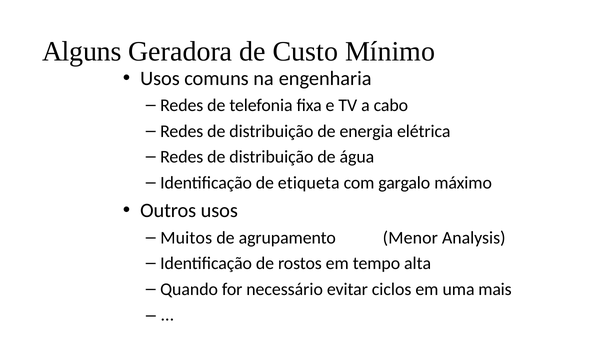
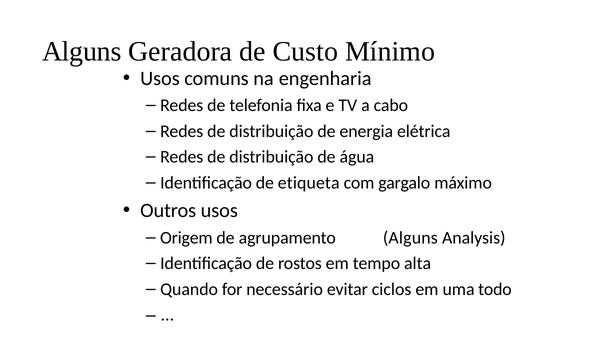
Muitos: Muitos -> Origem
agrupamento Menor: Menor -> Alguns
mais: mais -> todo
